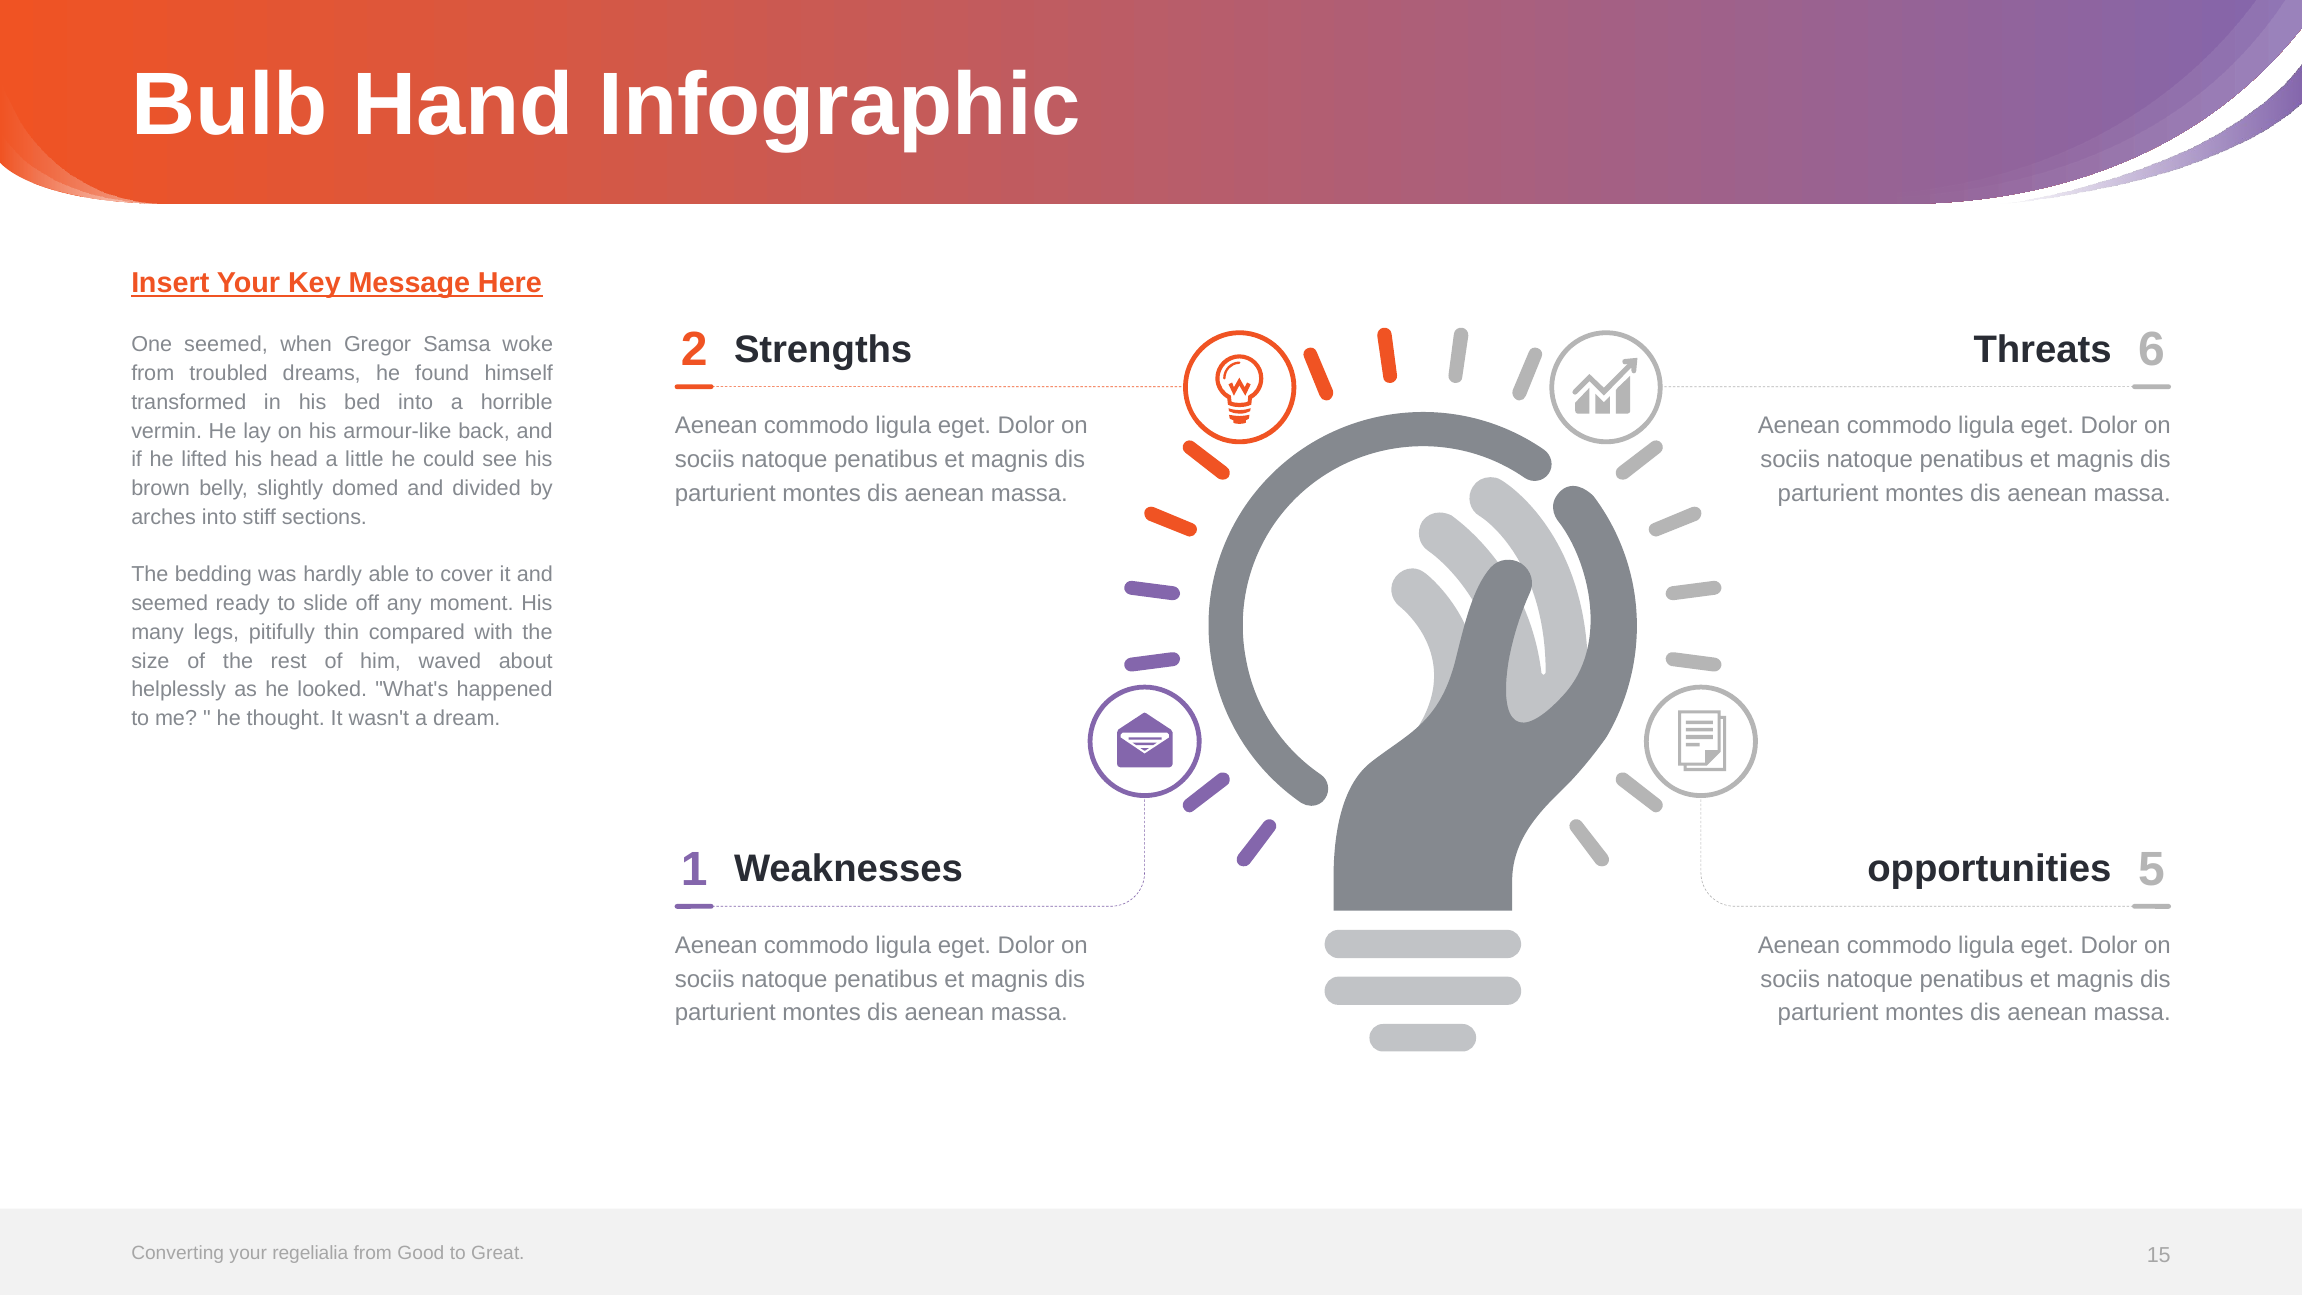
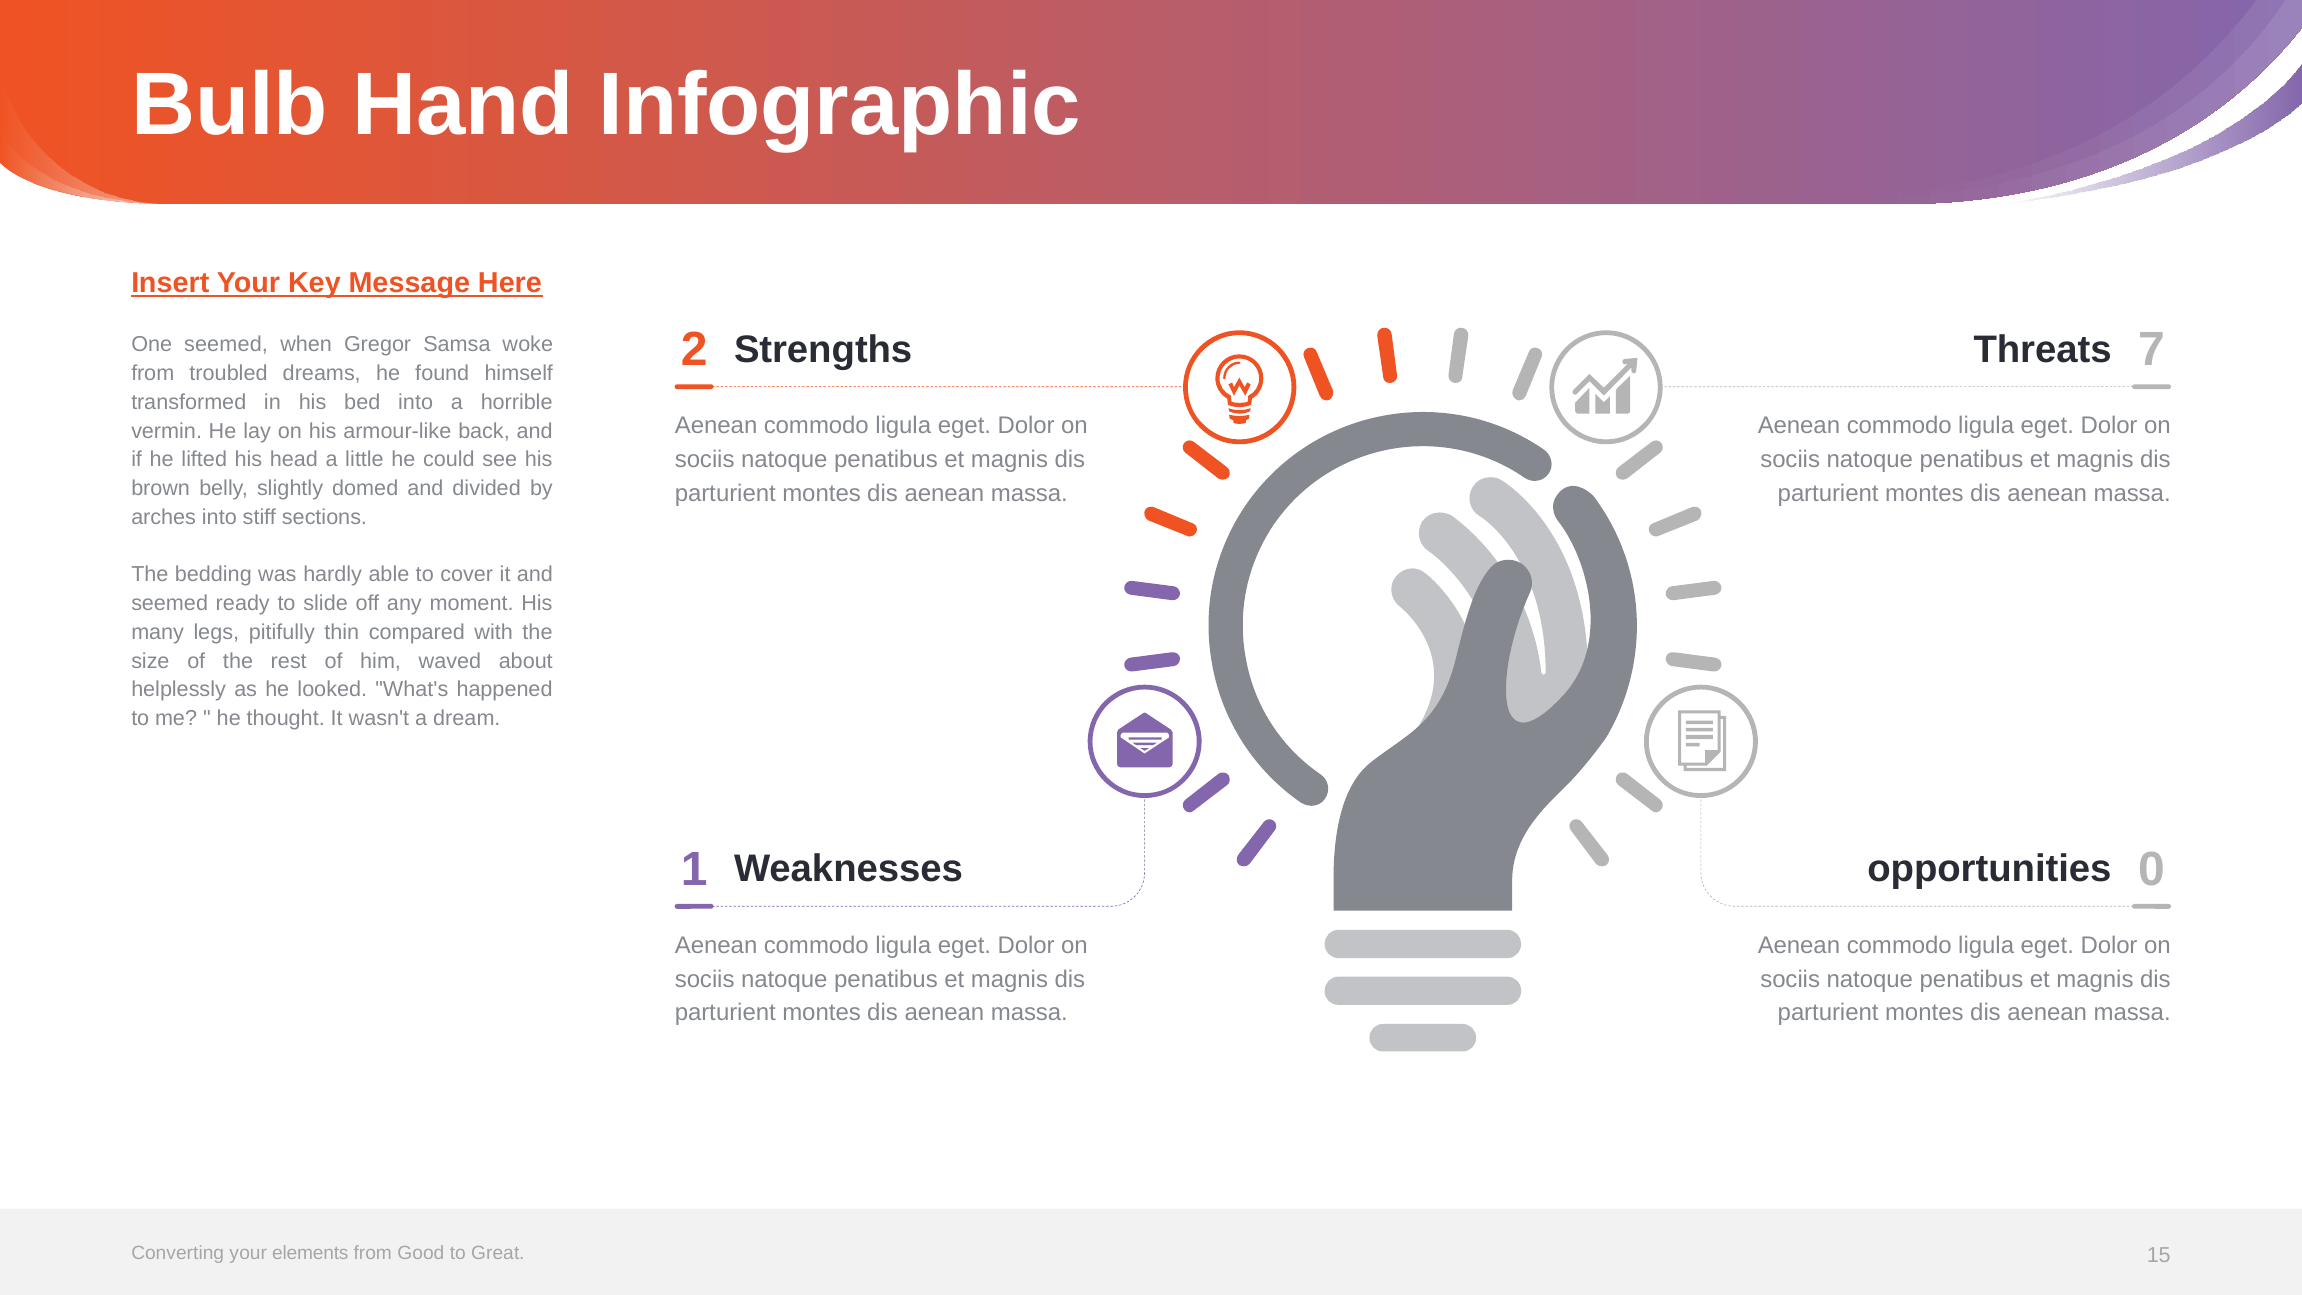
6: 6 -> 7
5: 5 -> 0
regelialia: regelialia -> elements
